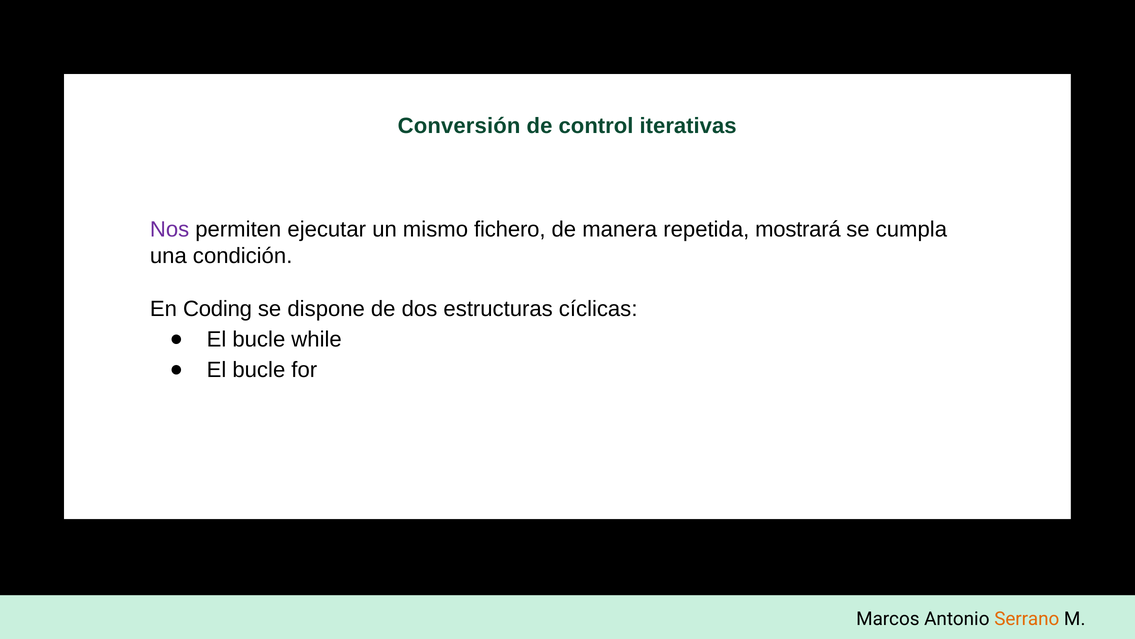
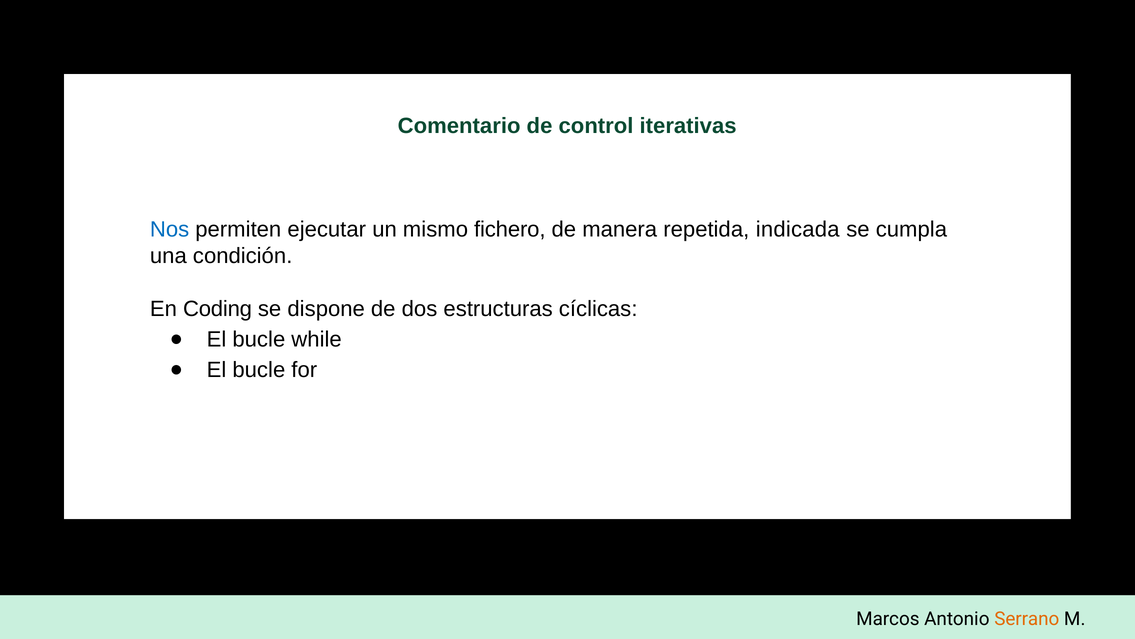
Conversión: Conversión -> Comentario
Nos colour: purple -> blue
mostrará: mostrará -> indicada
